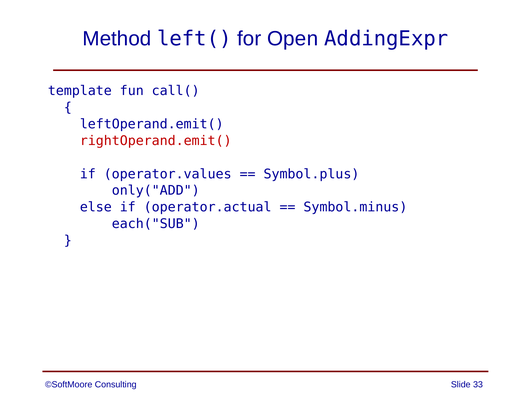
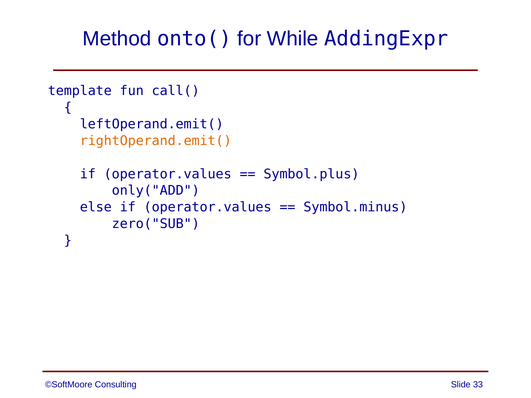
left(: left( -> onto(
Open: Open -> While
rightOperand.emit( colour: red -> orange
else if operator.actual: operator.actual -> operator.values
each("SUB: each("SUB -> zero("SUB
